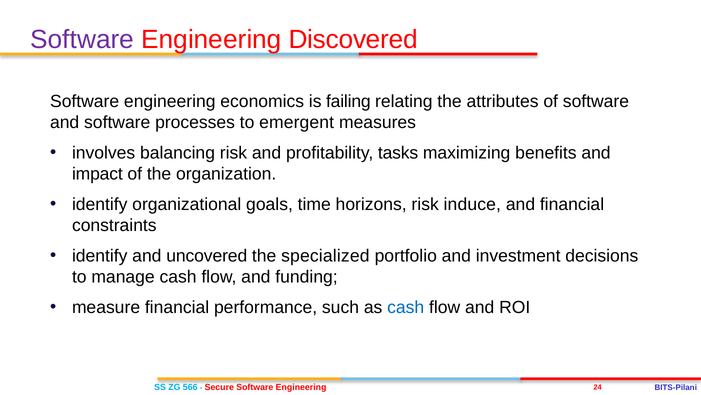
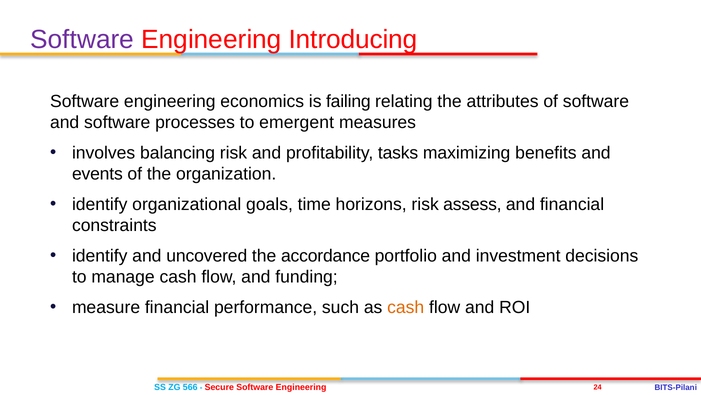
Discovered: Discovered -> Introducing
impact: impact -> events
induce: induce -> assess
specialized: specialized -> accordance
cash at (406, 307) colour: blue -> orange
